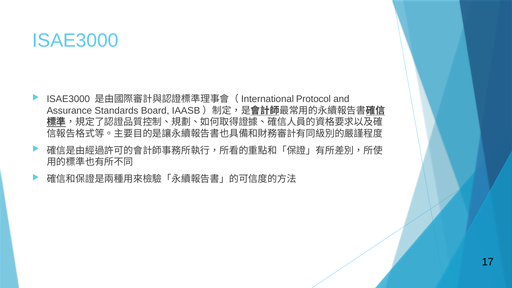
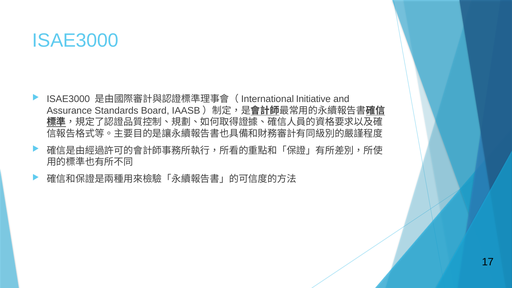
Protocol: Protocol -> Initiative
